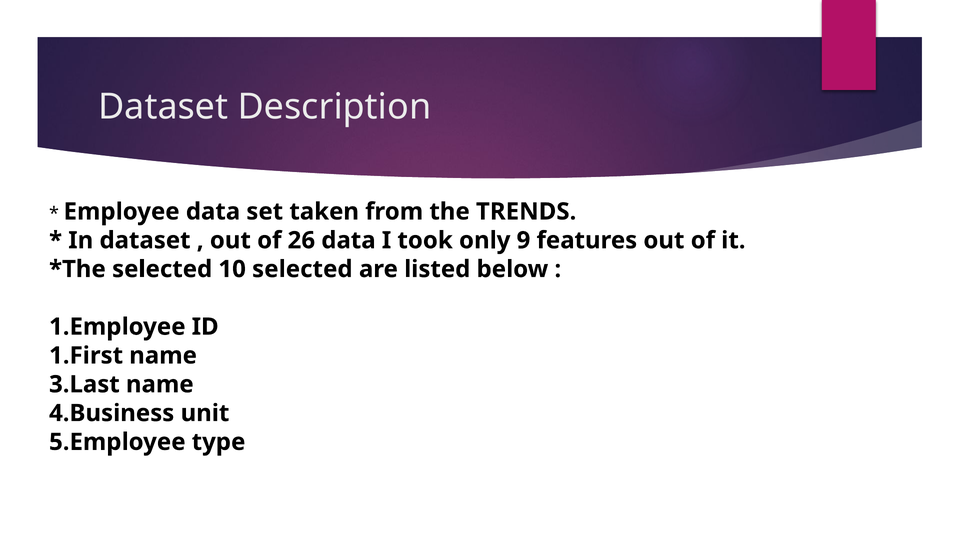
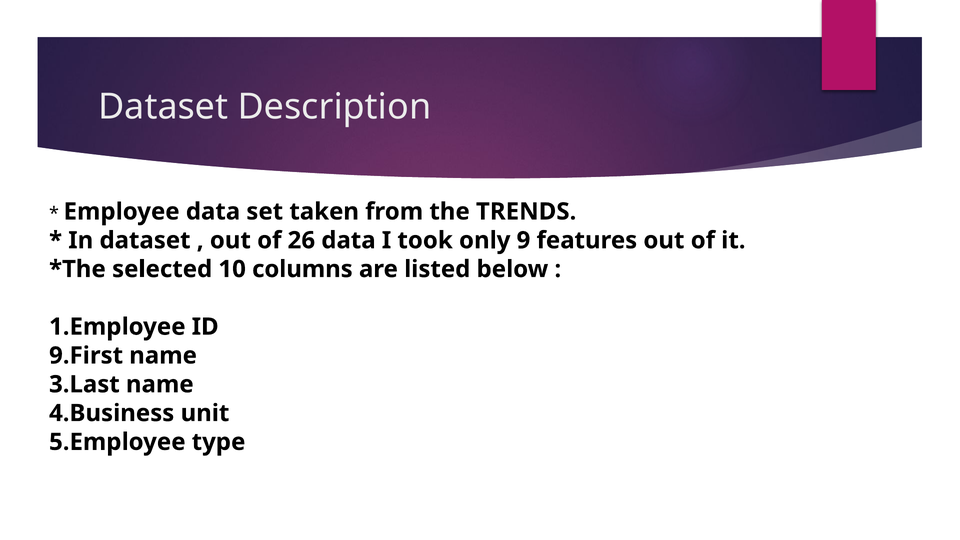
10 selected: selected -> columns
1.First: 1.First -> 9.First
